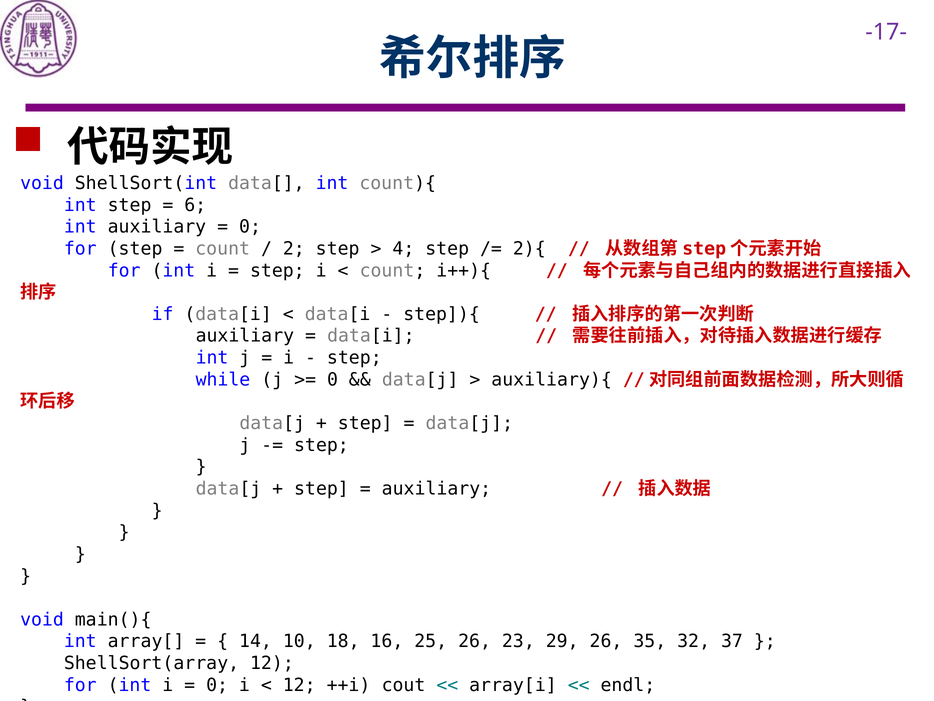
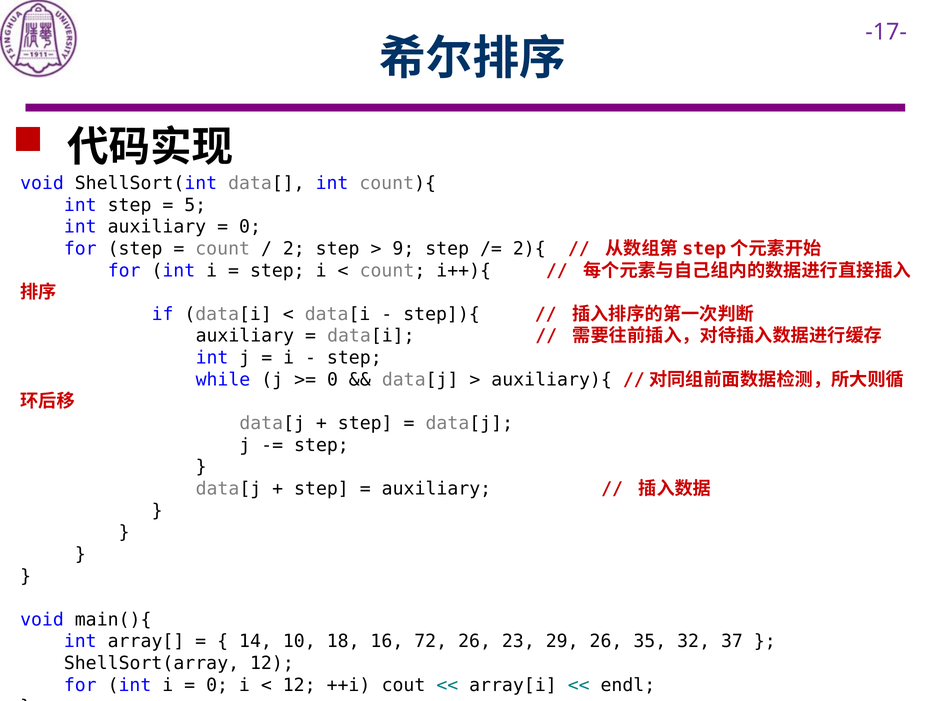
6: 6 -> 5
4: 4 -> 9
25: 25 -> 72
